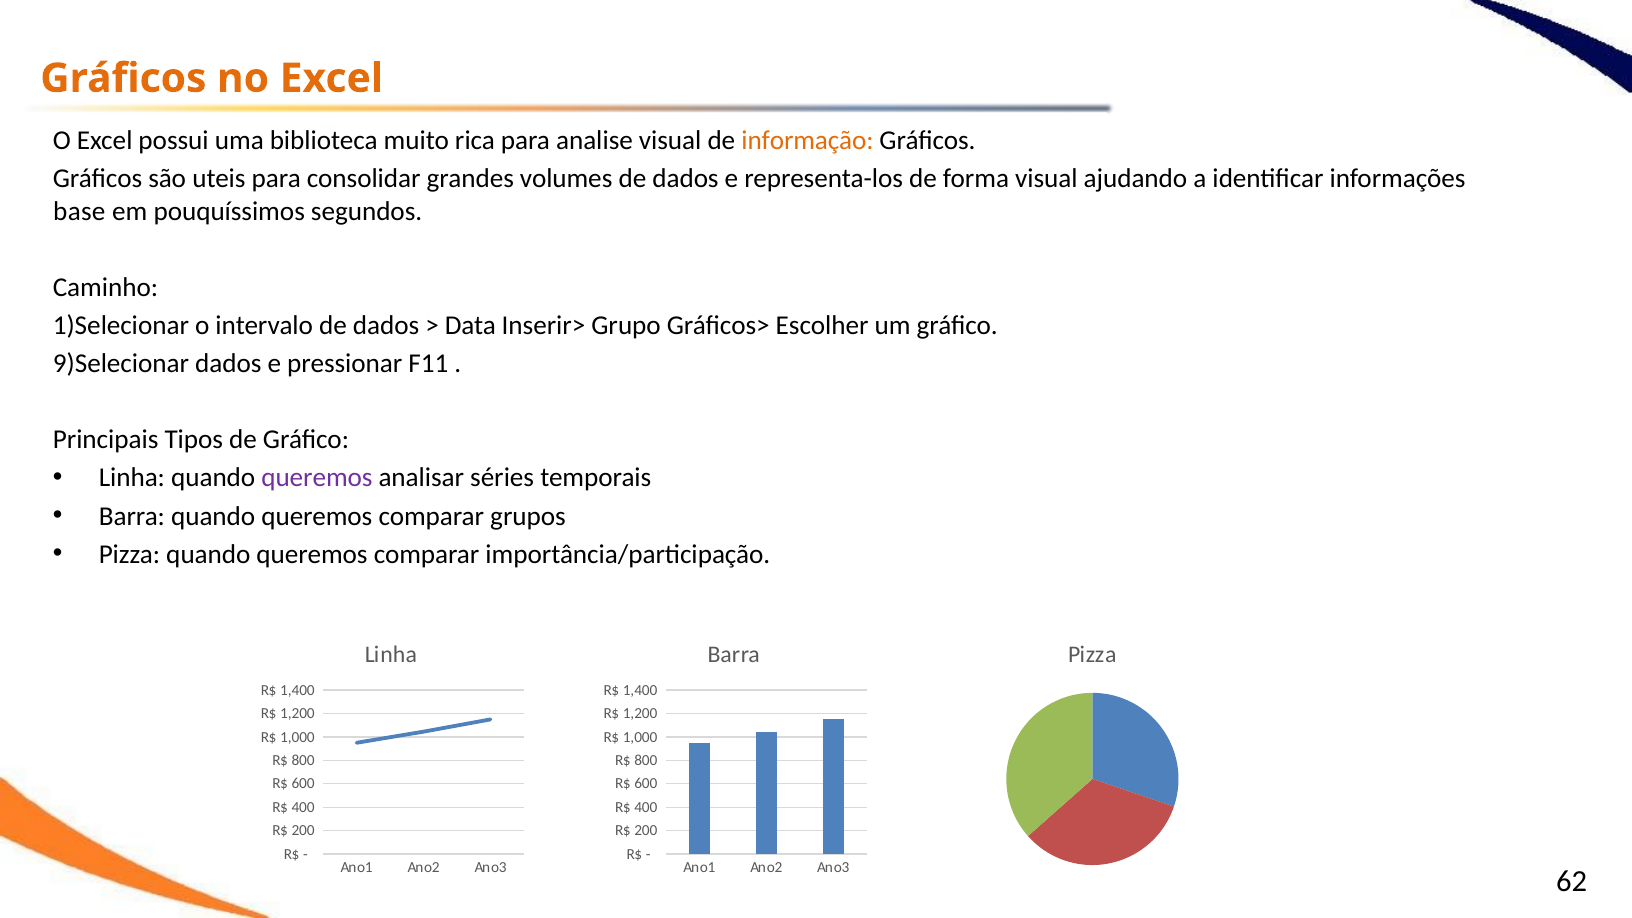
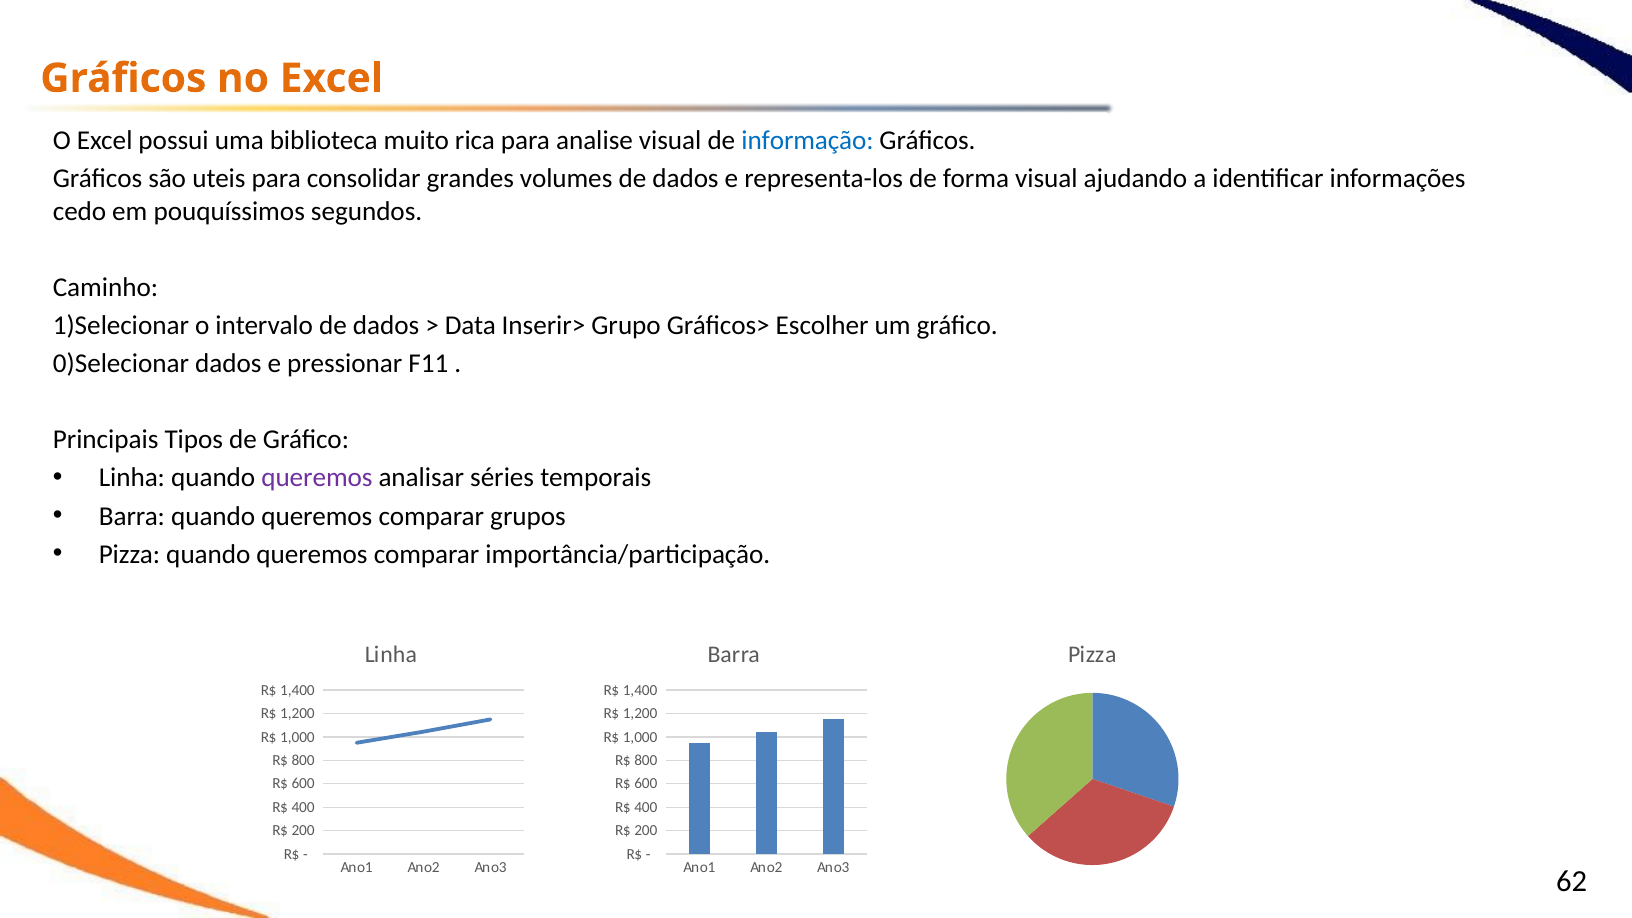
informação colour: orange -> blue
base: base -> cedo
9)Selecionar: 9)Selecionar -> 0)Selecionar
